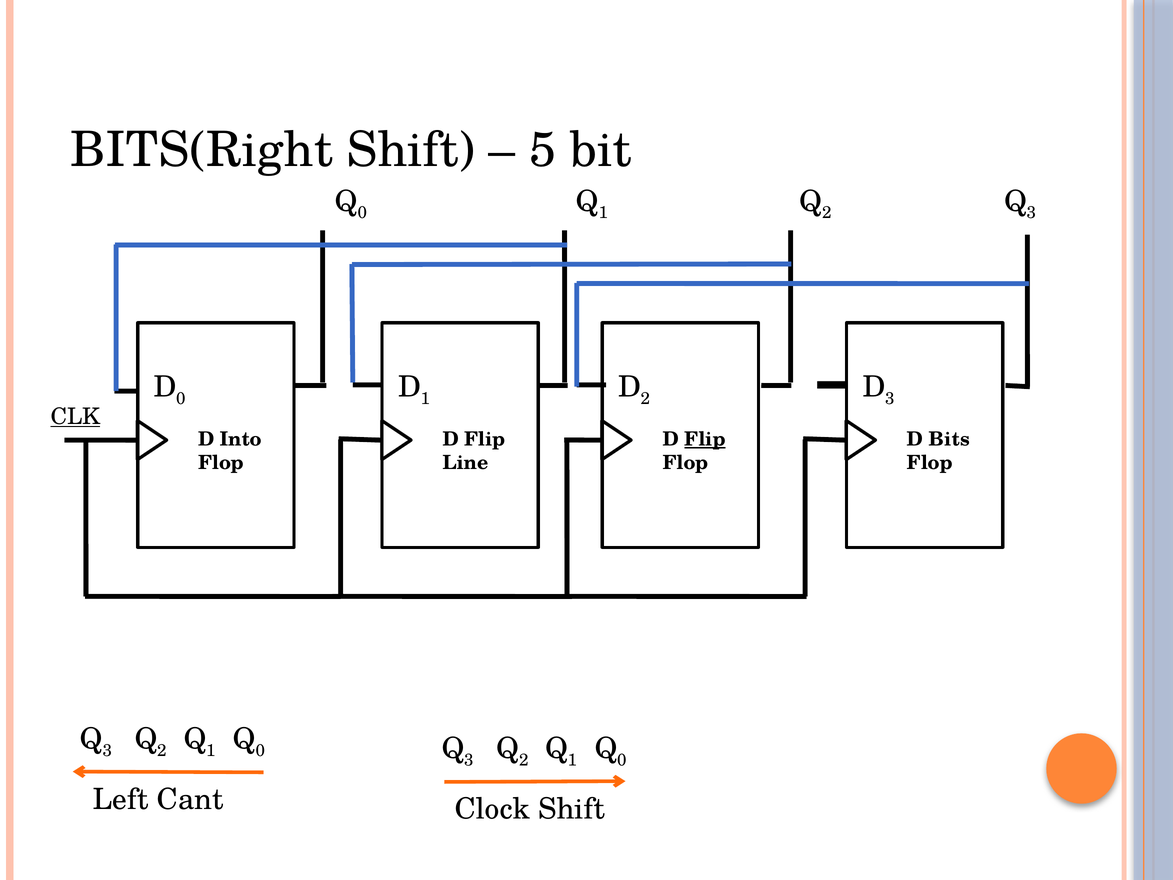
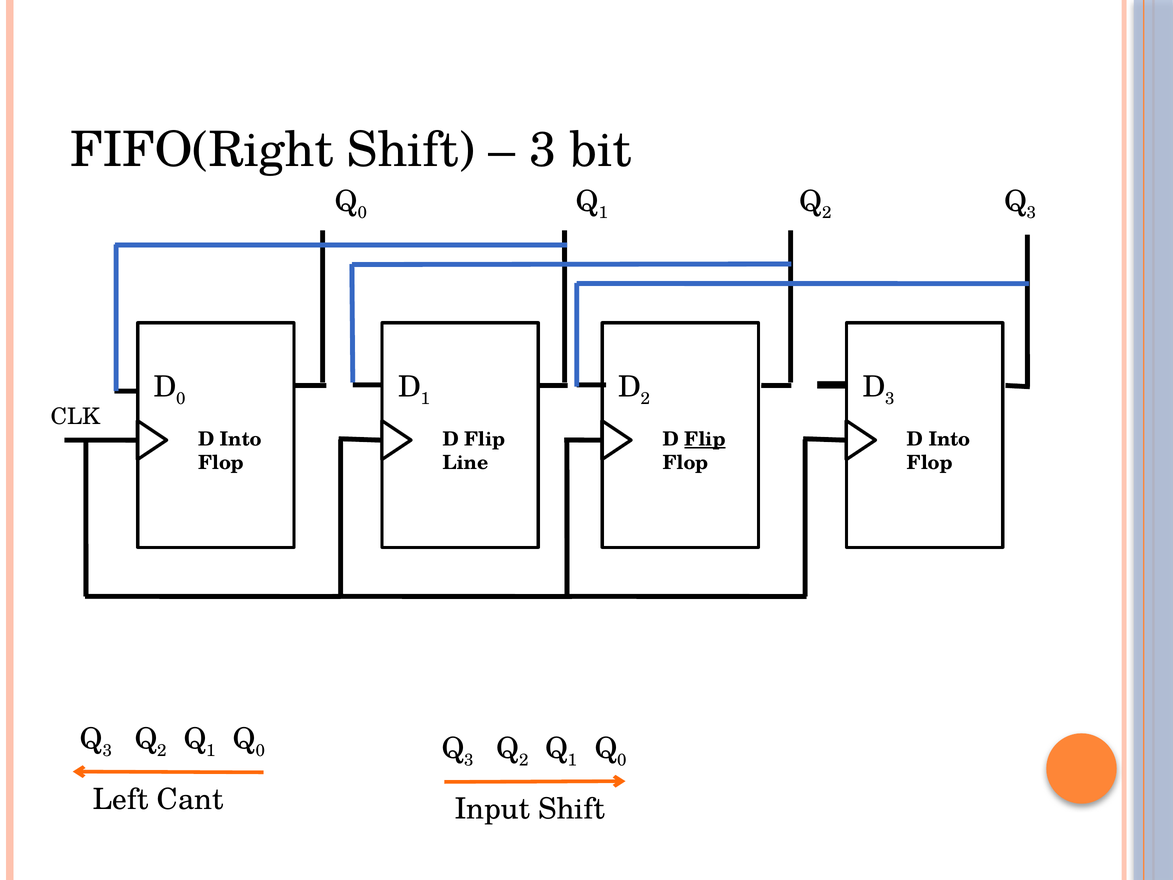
BITS(Right: BITS(Right -> FIFO(Right
5 at (543, 150): 5 -> 3
CLK underline: present -> none
Bits at (949, 439): Bits -> Into
Clock: Clock -> Input
